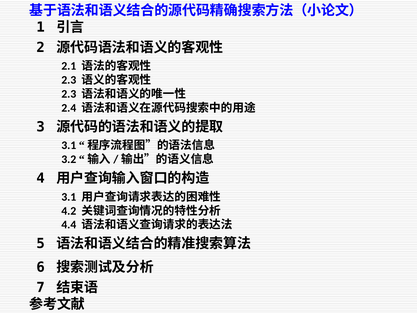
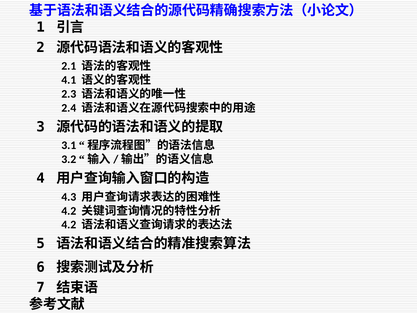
2.3 at (69, 80): 2.3 -> 4.1
3.1 at (69, 197): 3.1 -> 4.3
4.4 at (69, 225): 4.4 -> 4.2
